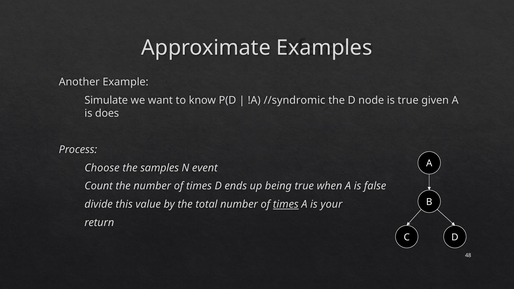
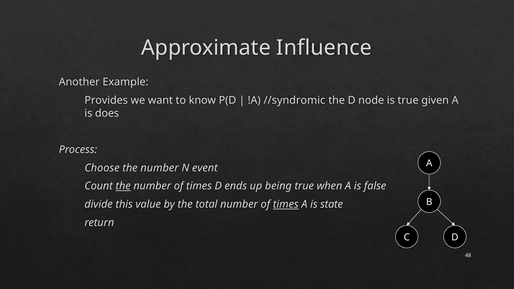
Examples: Examples -> Influence
Simulate: Simulate -> Provides
samples at (160, 168): samples -> number
the at (123, 186) underline: none -> present
your: your -> state
